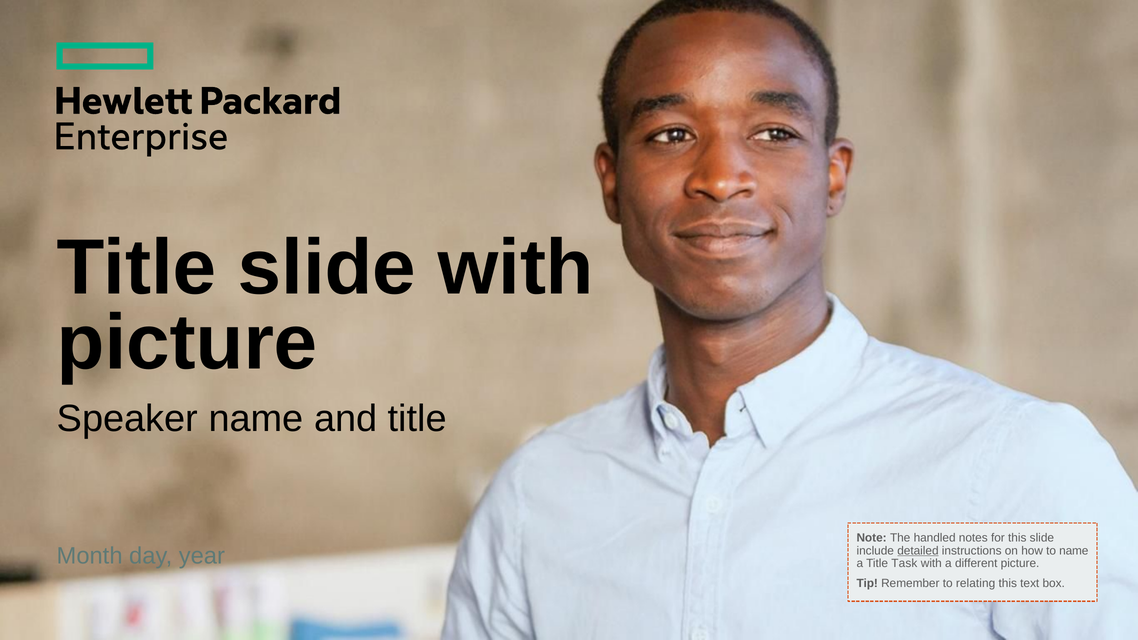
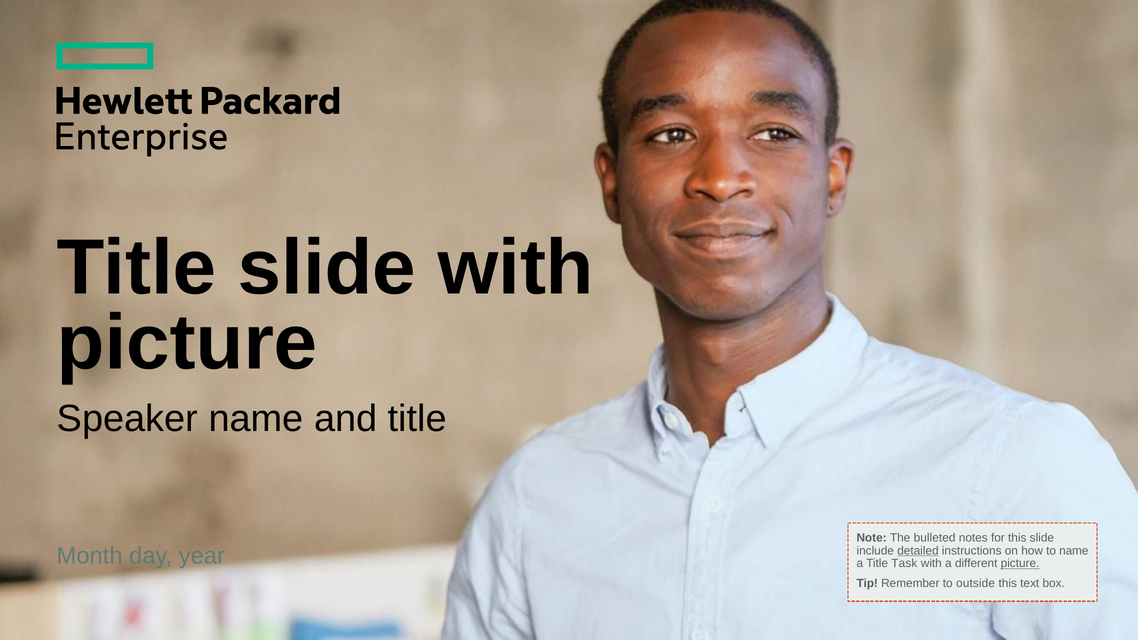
handled: handled -> bulleted
picture at (1020, 564) underline: none -> present
relating: relating -> outside
